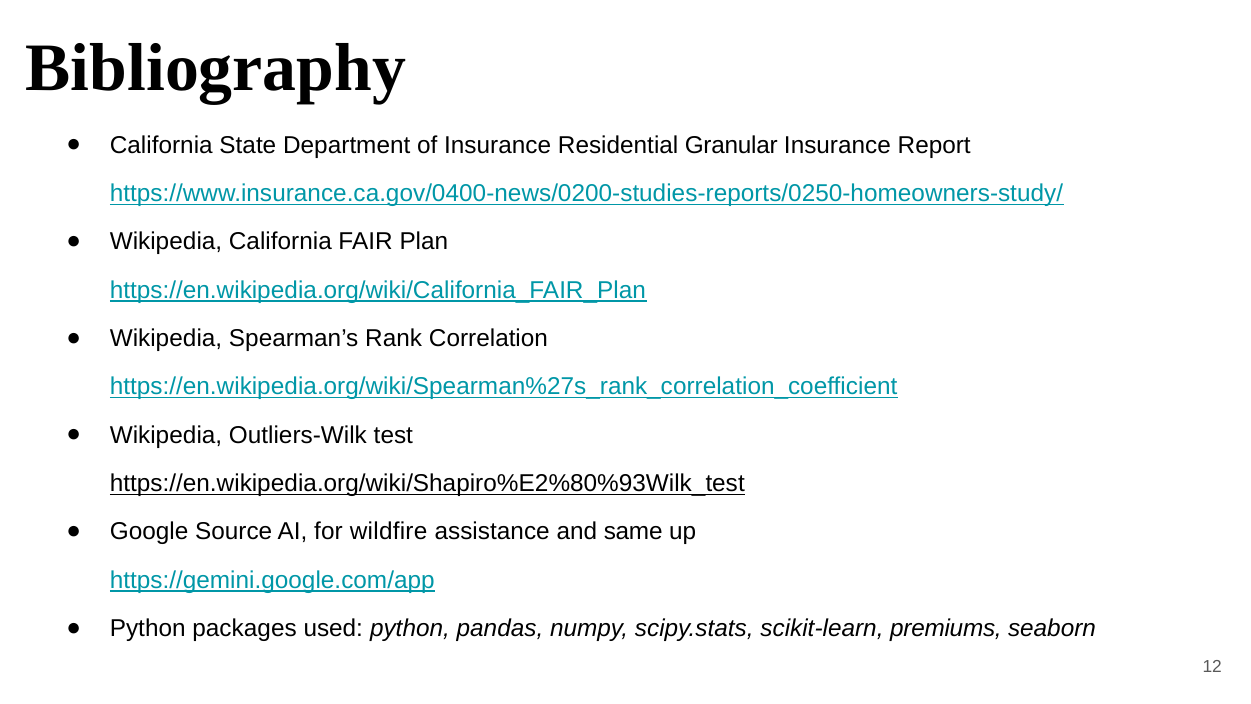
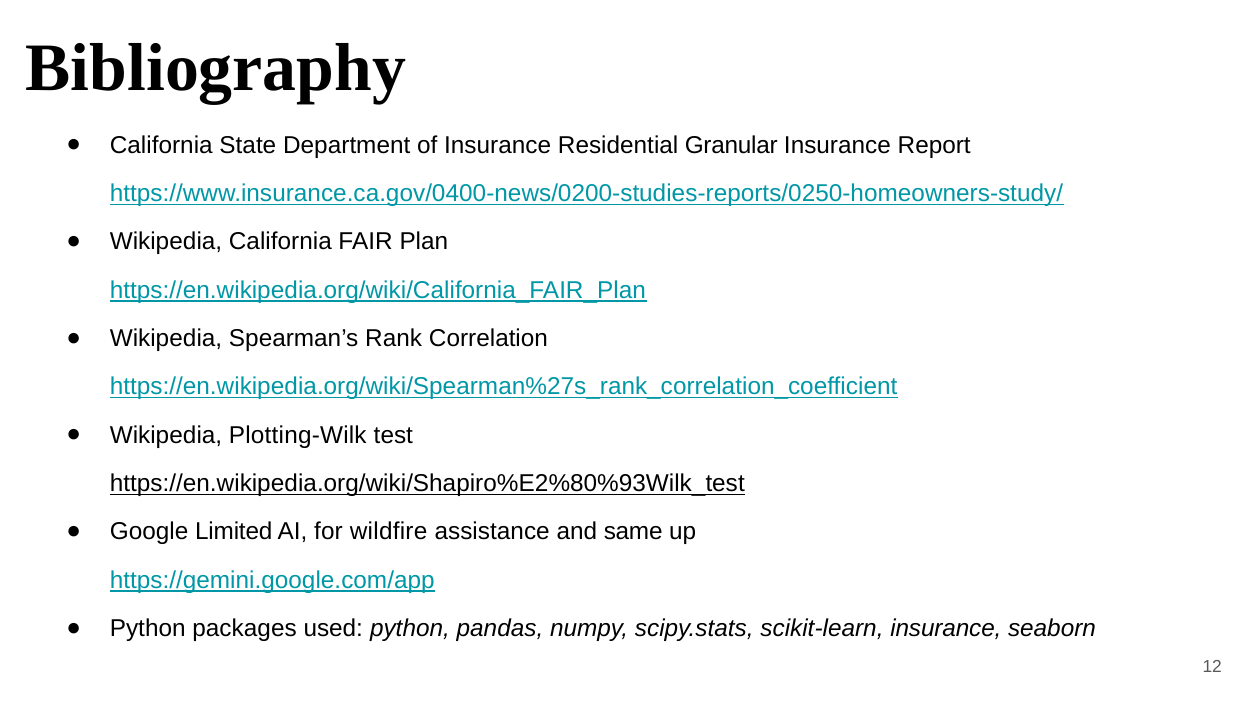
Outliers-Wilk: Outliers-Wilk -> Plotting-Wilk
Source: Source -> Limited
scikit-learn premiums: premiums -> insurance
